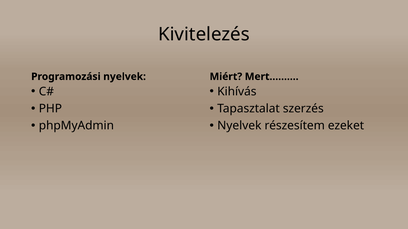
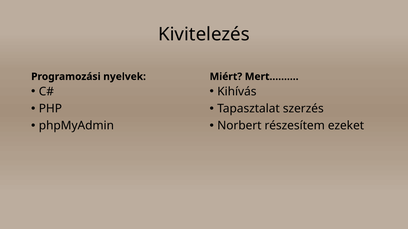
Nyelvek at (239, 126): Nyelvek -> Norbert
